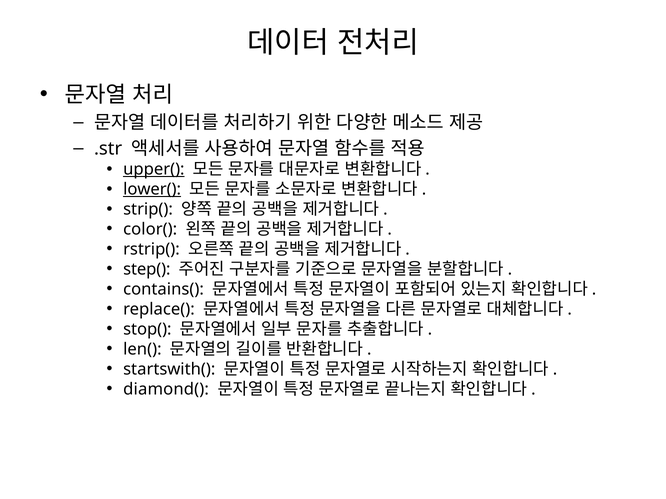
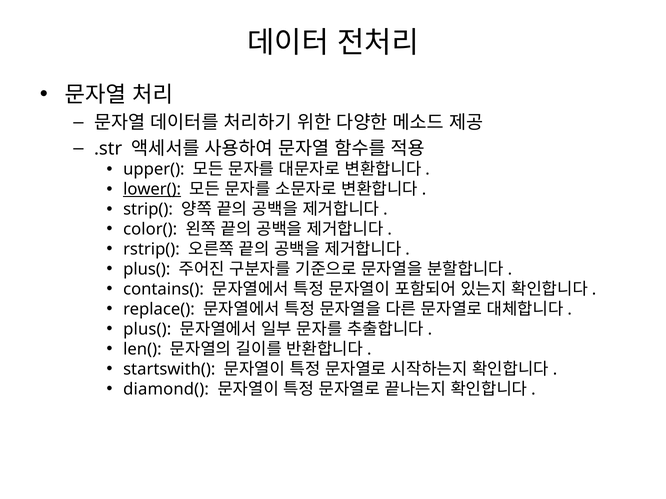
upper( underline: present -> none
step( at (147, 270): step( -> plus(
stop( at (147, 329): stop( -> plus(
